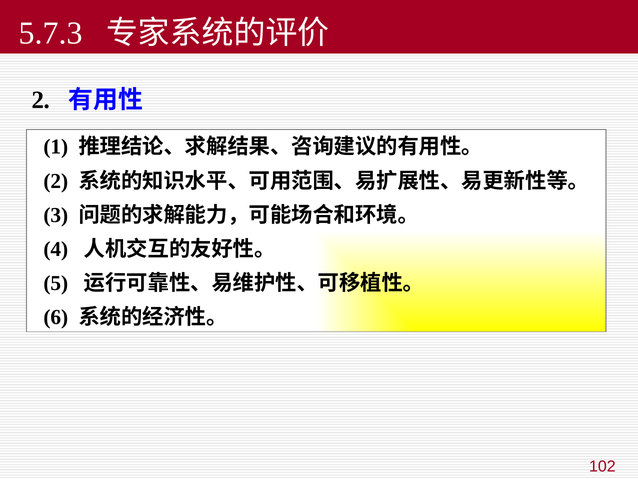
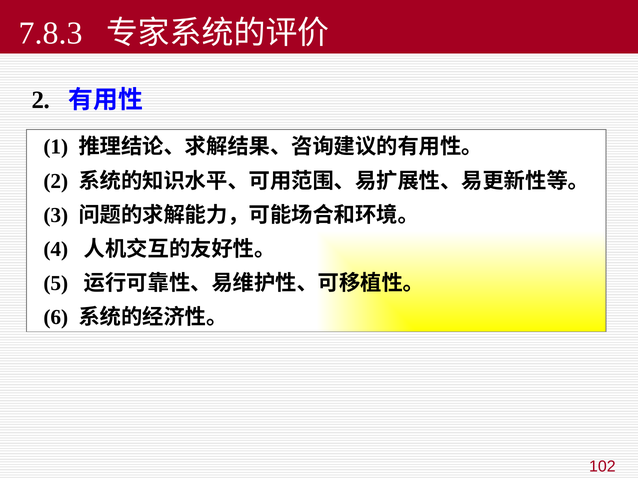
5.7.3: 5.7.3 -> 7.8.3
